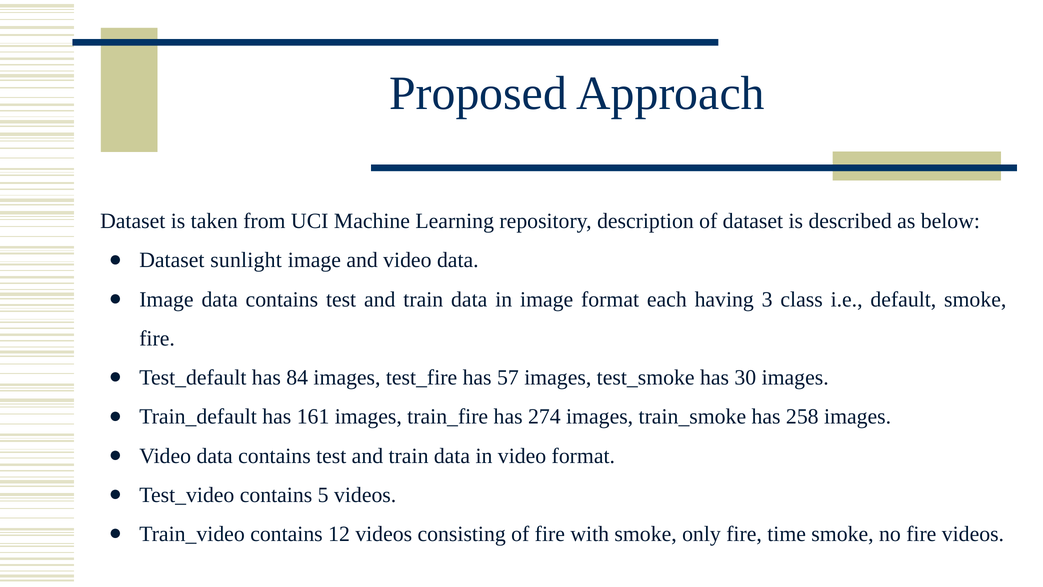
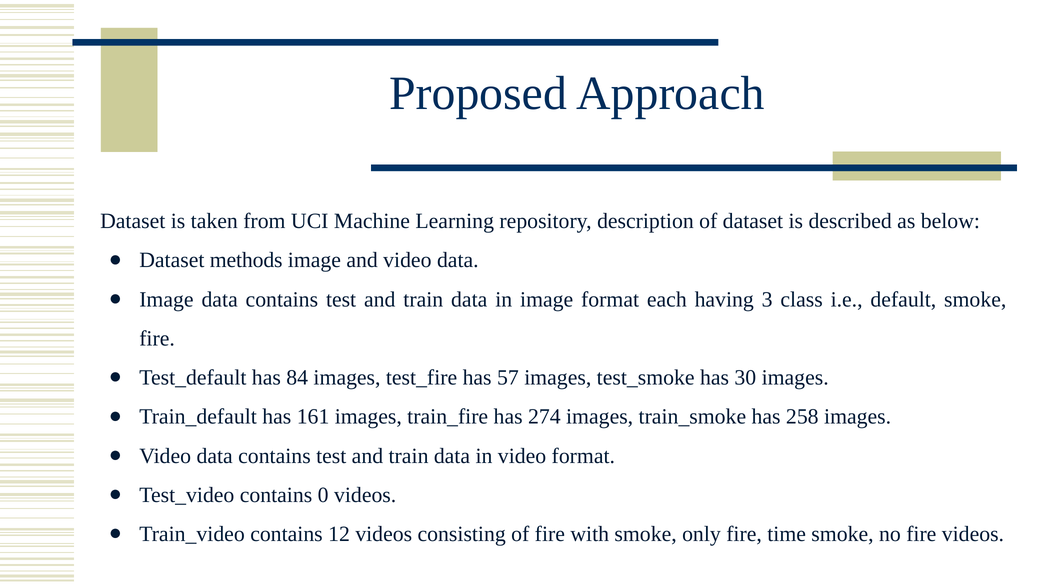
sunlight: sunlight -> methods
5: 5 -> 0
